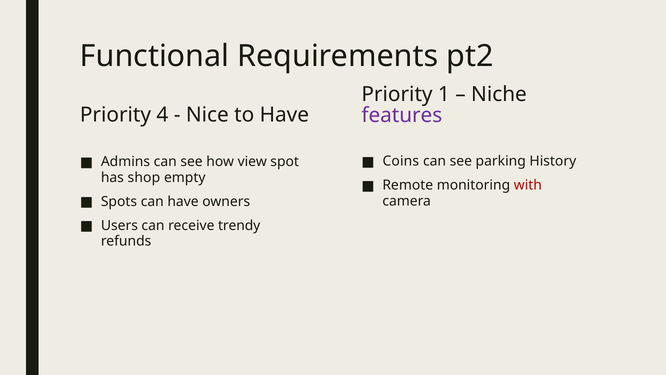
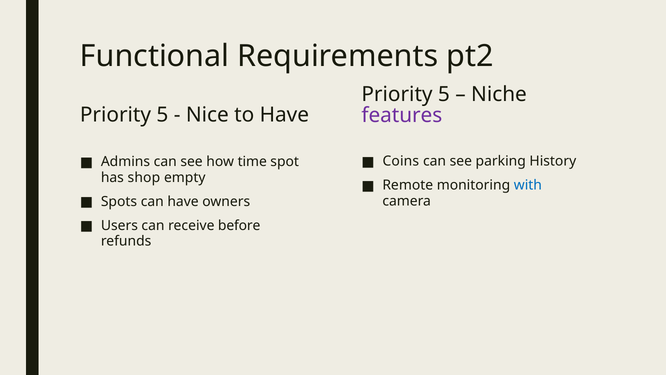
1 at (444, 94): 1 -> 5
4 at (162, 115): 4 -> 5
view: view -> time
with colour: red -> blue
trendy: trendy -> before
